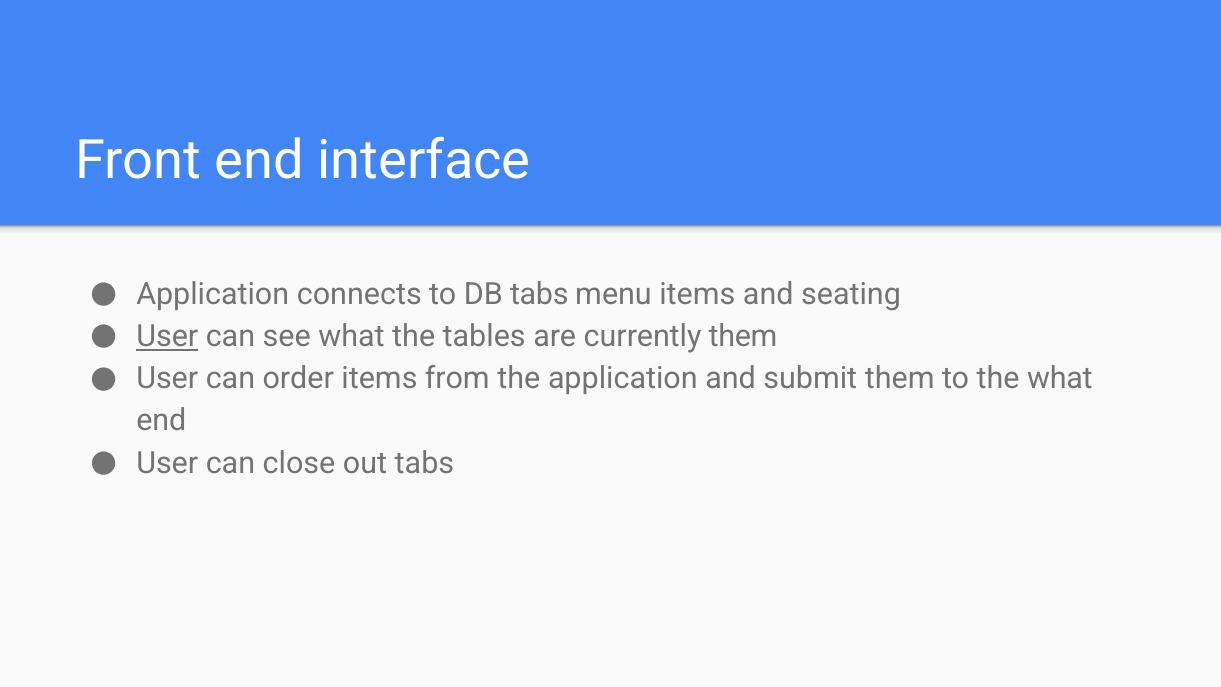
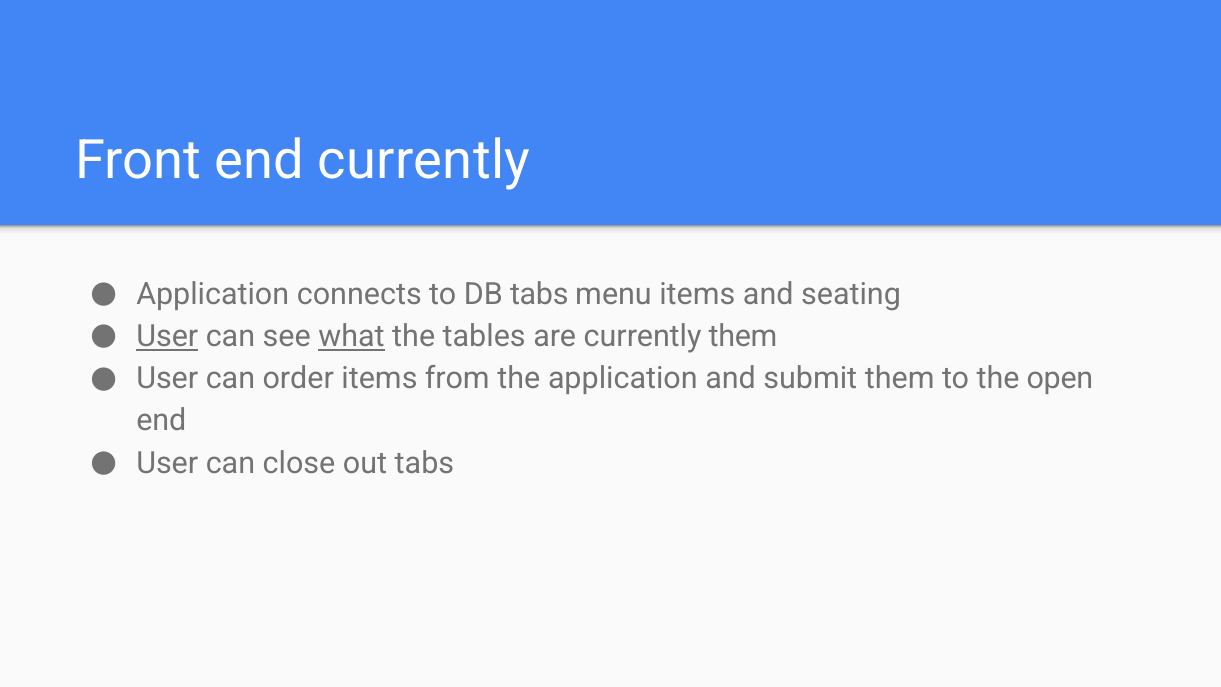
end interface: interface -> currently
what at (352, 337) underline: none -> present
the what: what -> open
